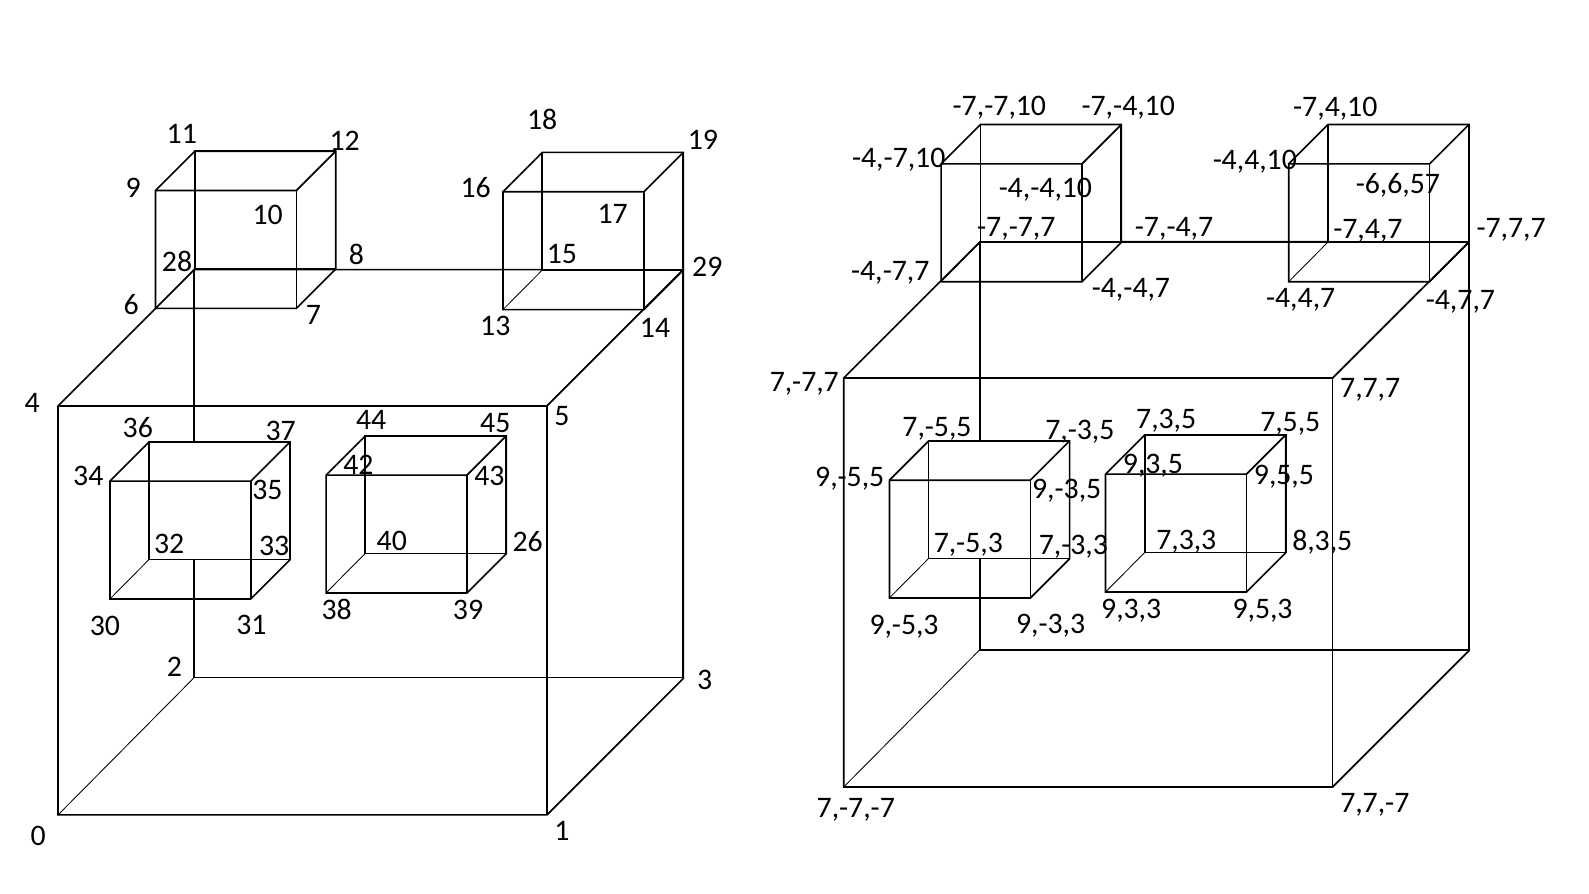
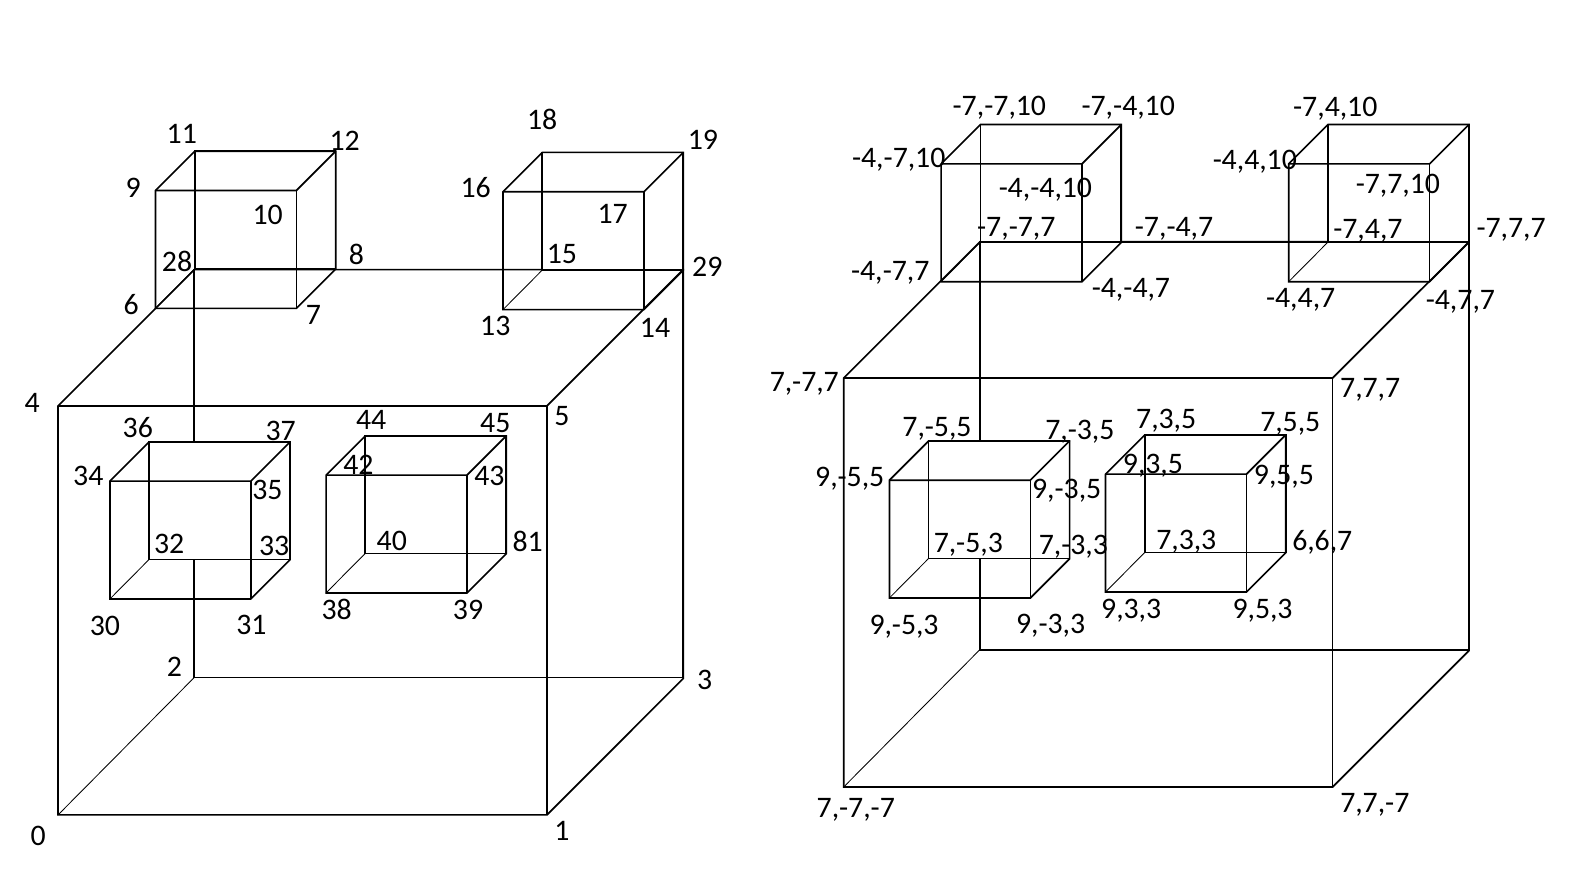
-6,6,57: -6,6,57 -> -7,7,10
8,3,5: 8,3,5 -> 6,6,7
26: 26 -> 81
